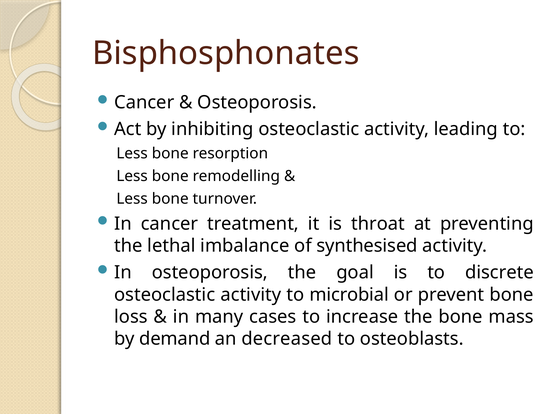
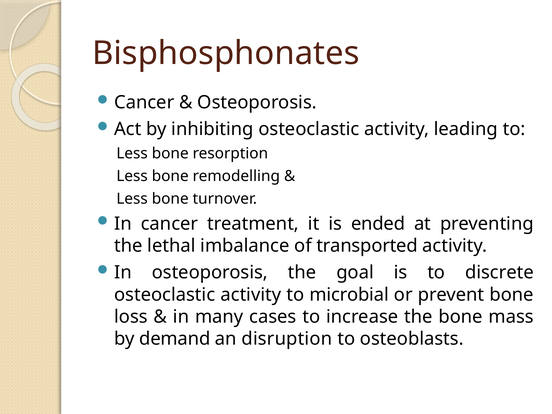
throat: throat -> ended
synthesised: synthesised -> transported
decreased: decreased -> disruption
